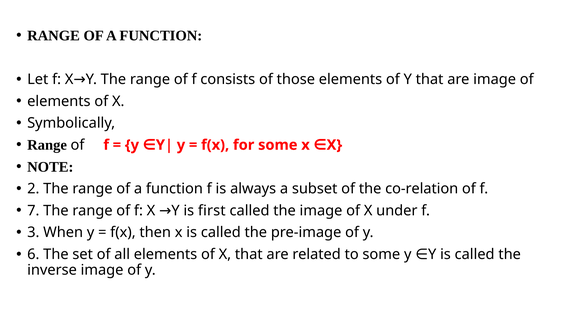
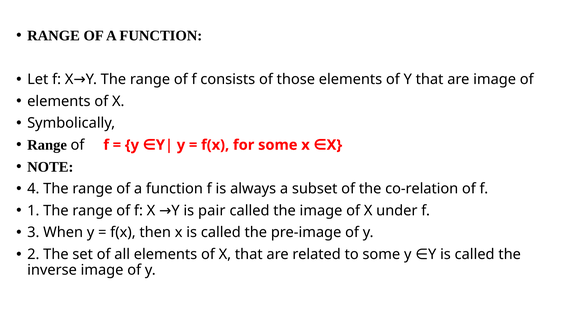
2: 2 -> 4
7: 7 -> 1
first: first -> pair
6: 6 -> 2
